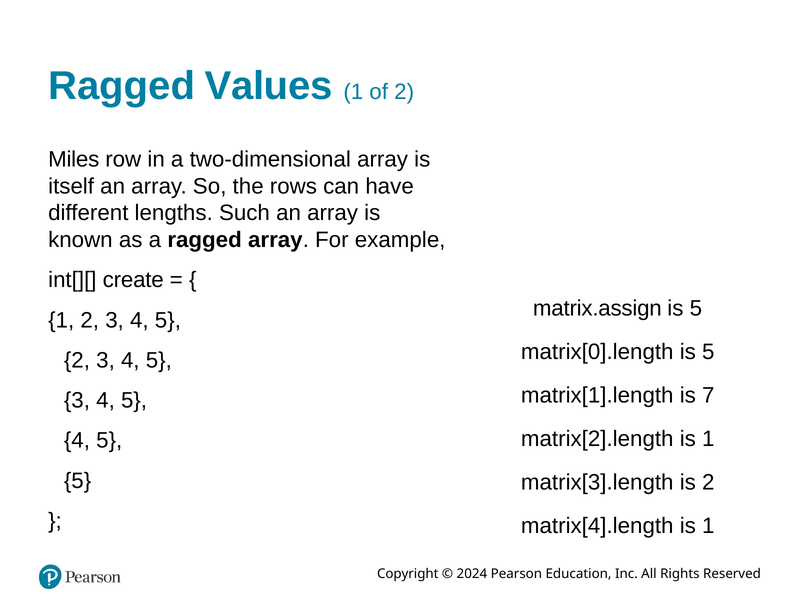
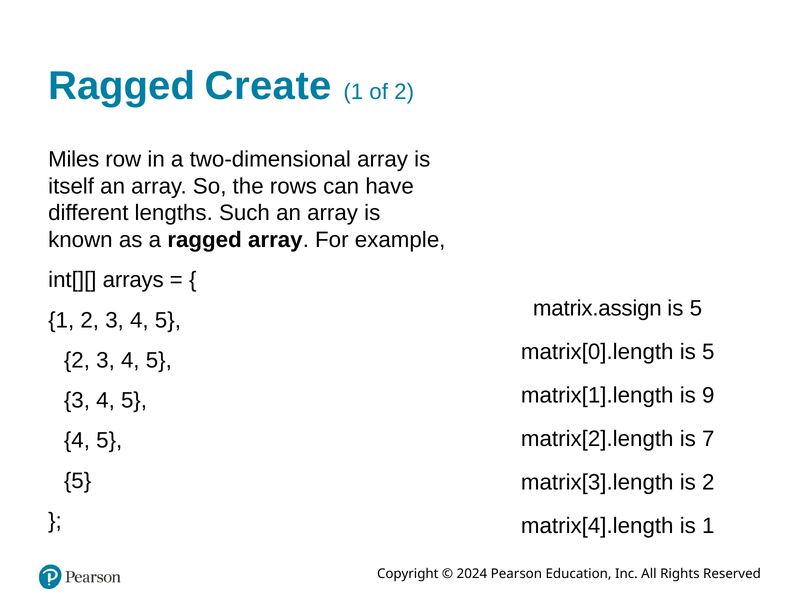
Values: Values -> Create
create: create -> arrays
7: 7 -> 9
matrix[2].length is 1: 1 -> 7
